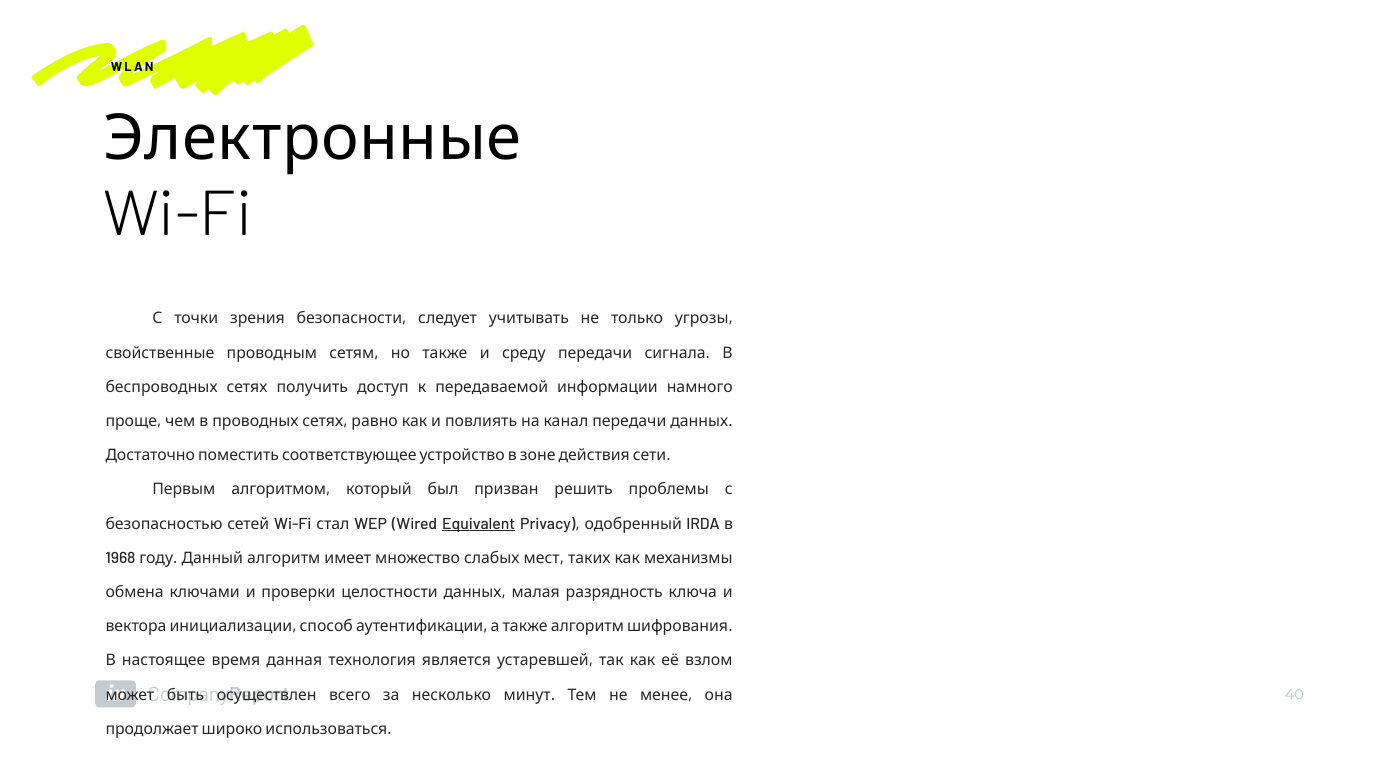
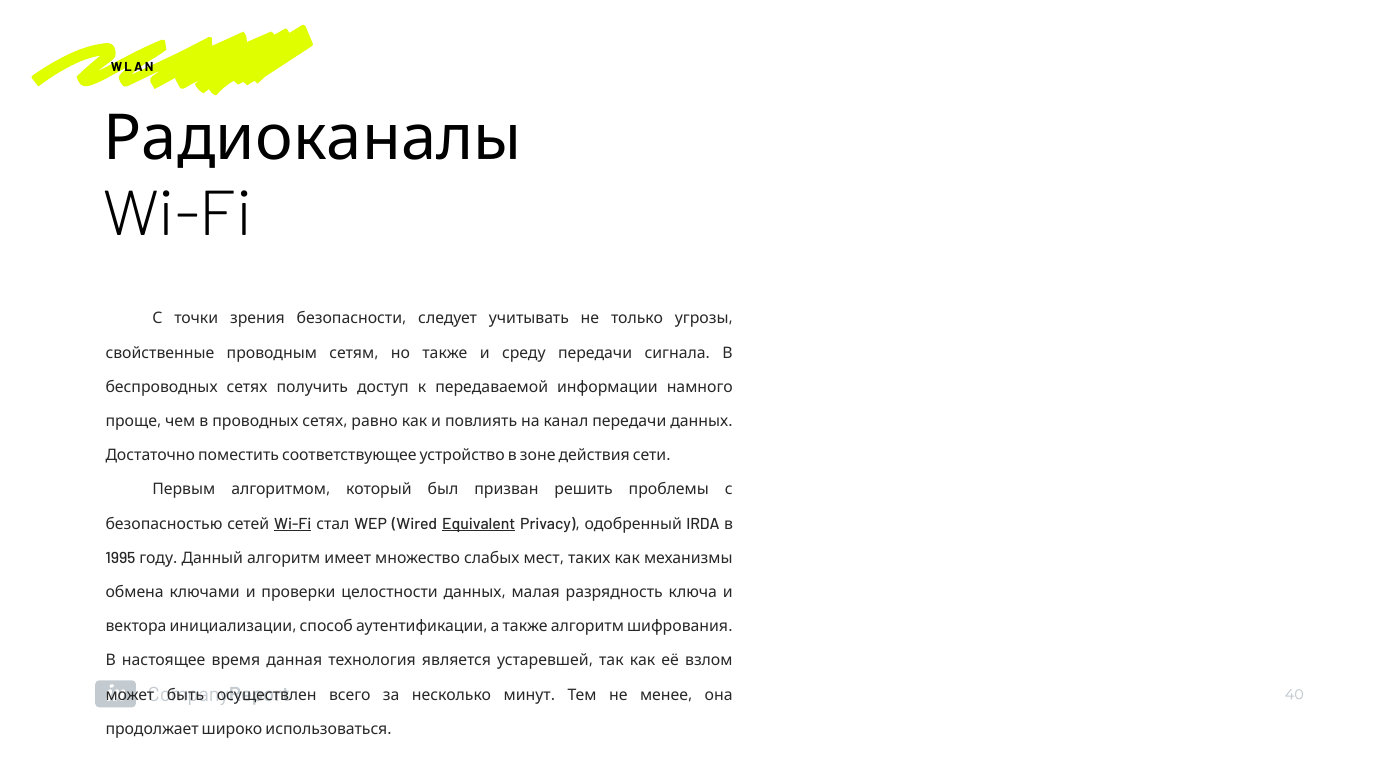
Электронные: Электронные -> Радиоканалы
Wi-Fi at (293, 524) underline: none -> present
1968: 1968 -> 1995
